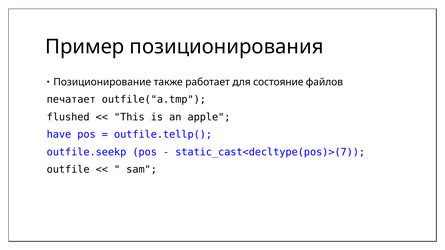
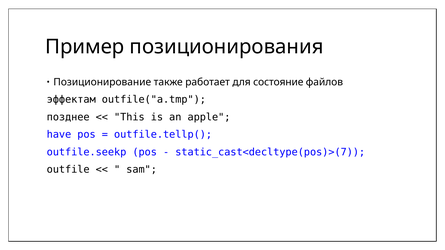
печатает: печатает -> эффектам
flushed: flushed -> позднее
